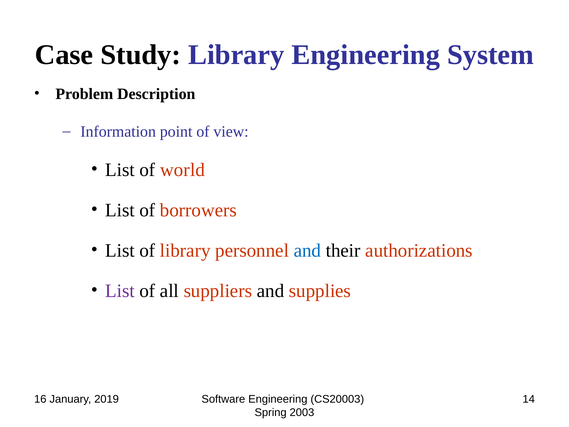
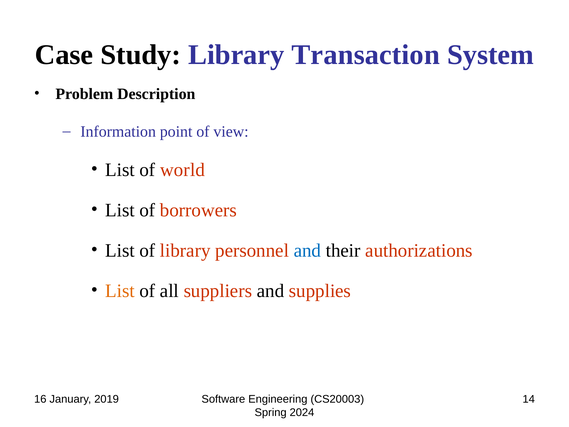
Library Engineering: Engineering -> Transaction
List at (120, 291) colour: purple -> orange
2003: 2003 -> 2024
